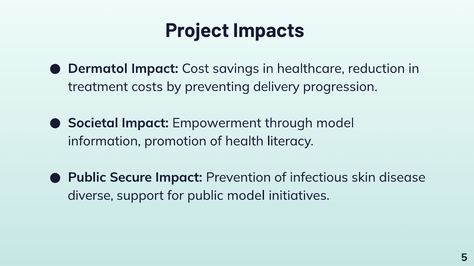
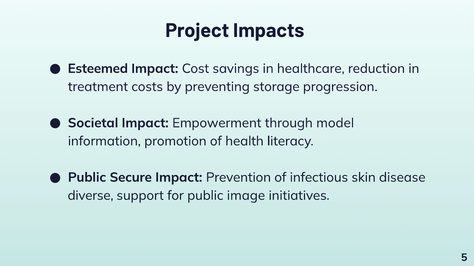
Dermatol: Dermatol -> Esteemed
delivery: delivery -> storage
public model: model -> image
